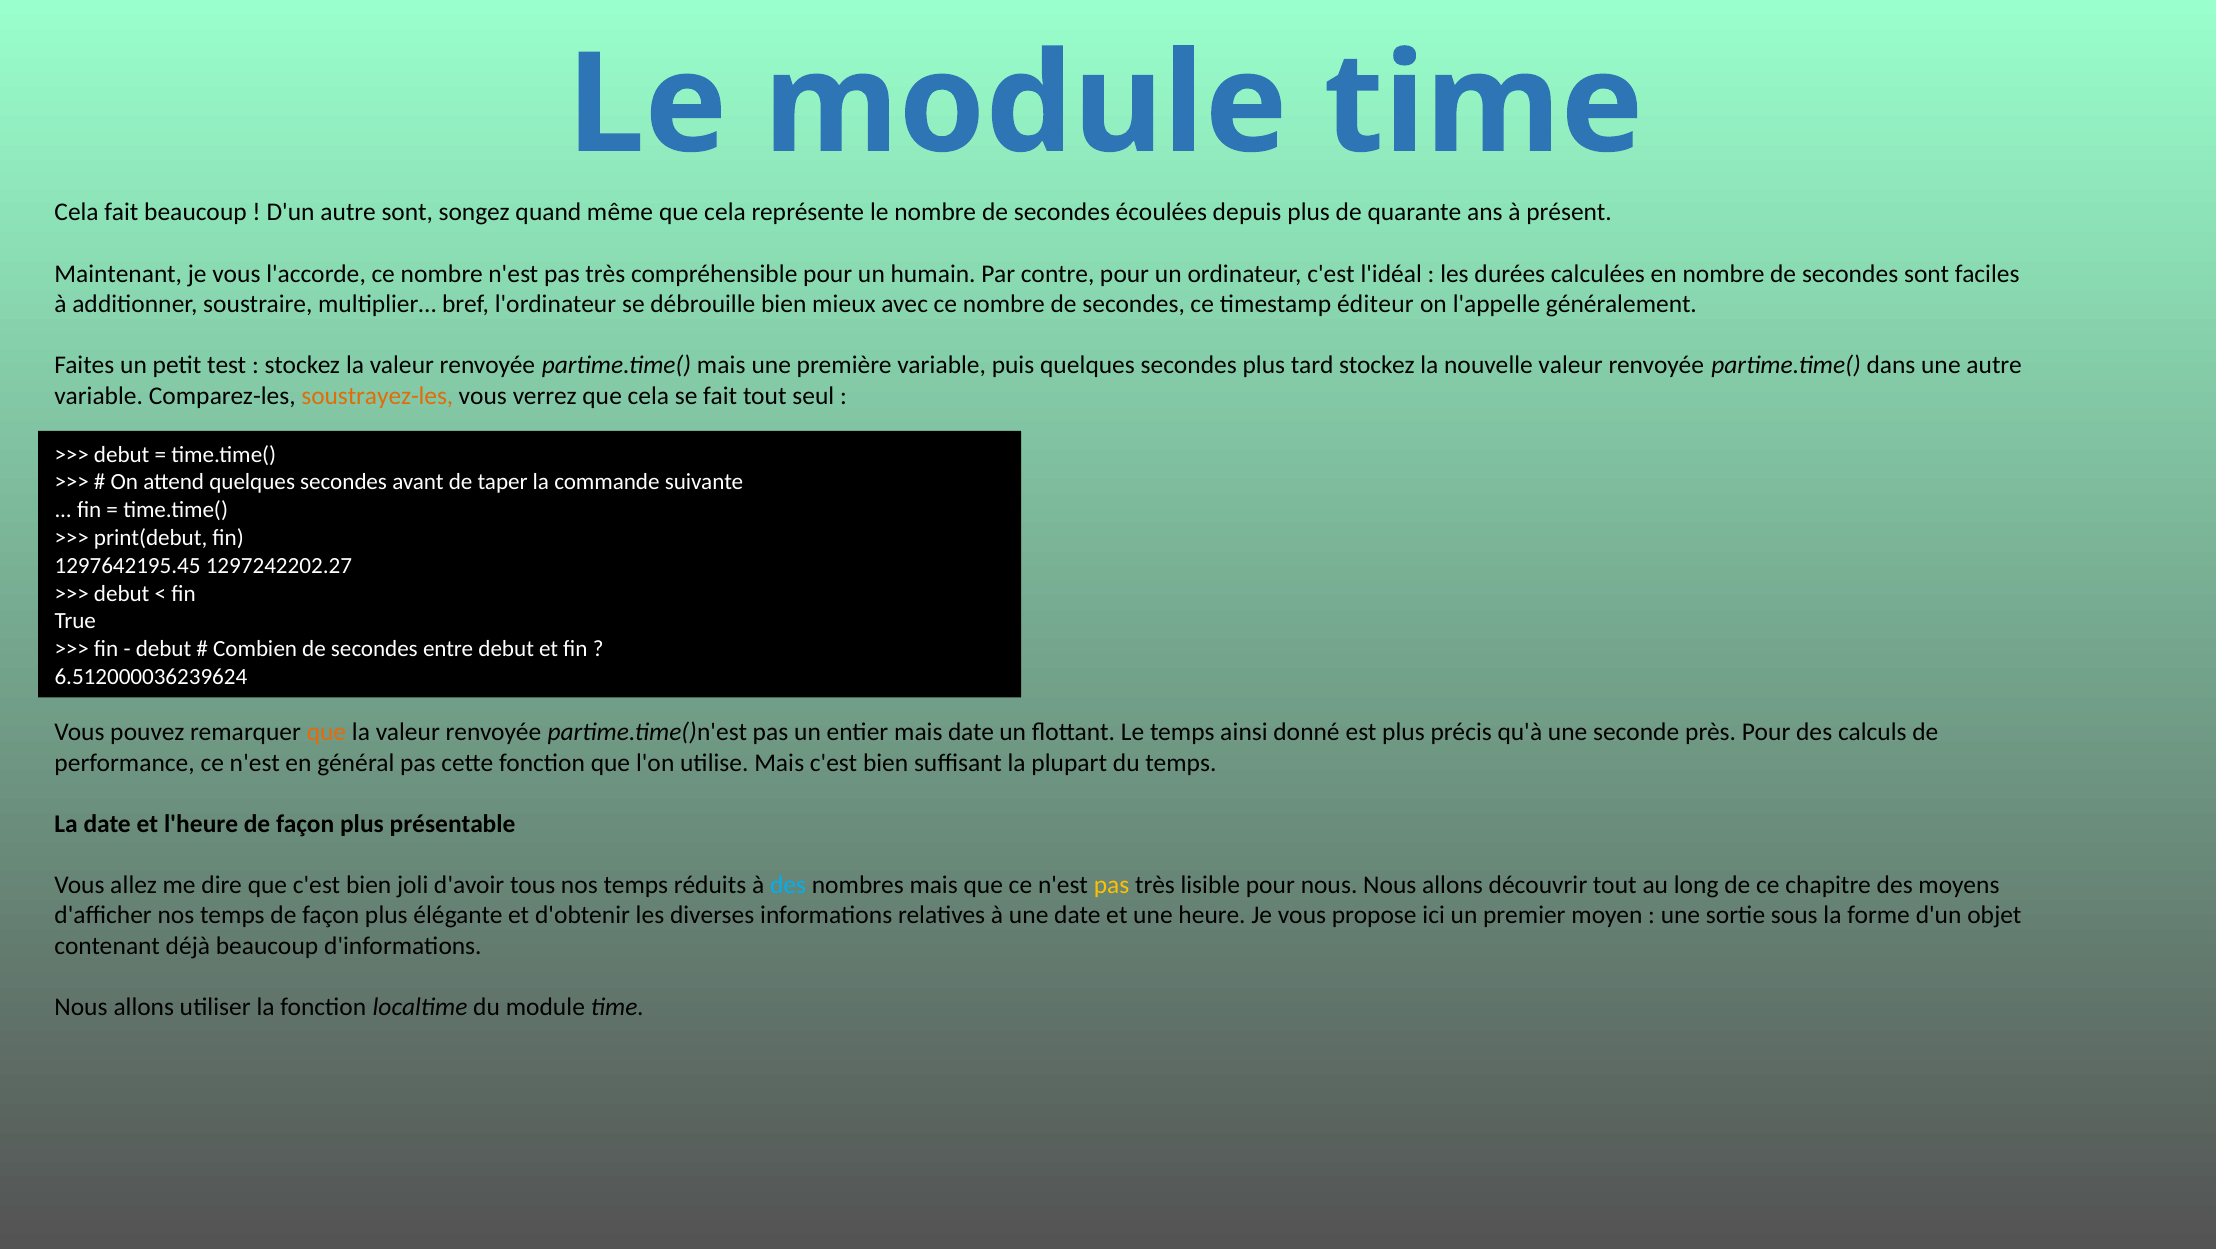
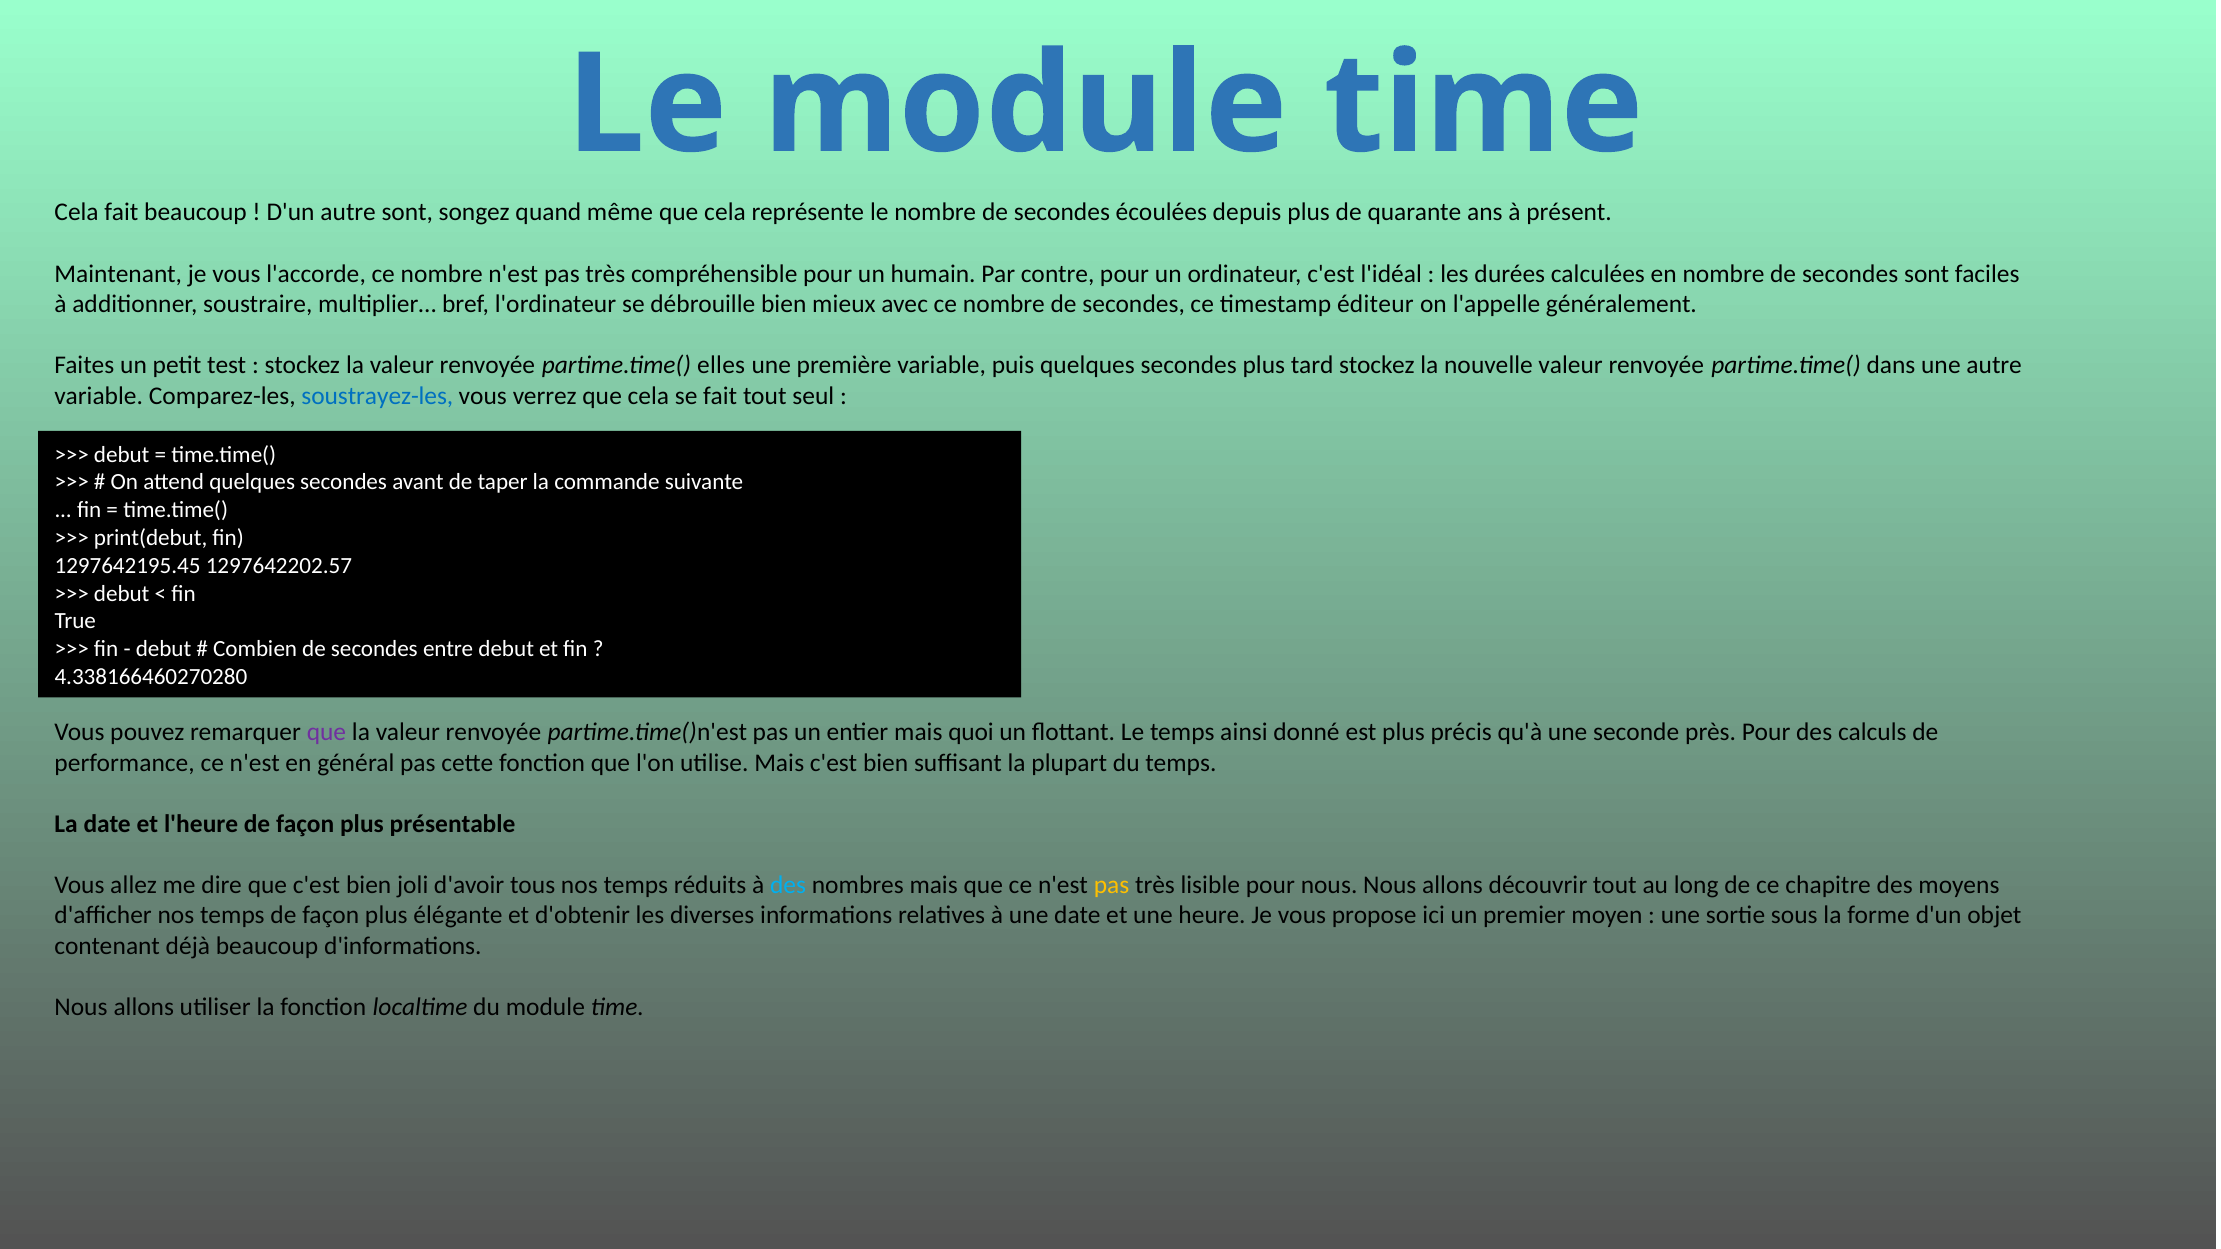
partime.time( mais: mais -> elles
soustrayez-les colour: orange -> blue
1297242202.27: 1297242202.27 -> 1297642202.57
6.512000036239624: 6.512000036239624 -> 4.338166460270280
que at (326, 732) colour: orange -> purple
mais date: date -> quoi
